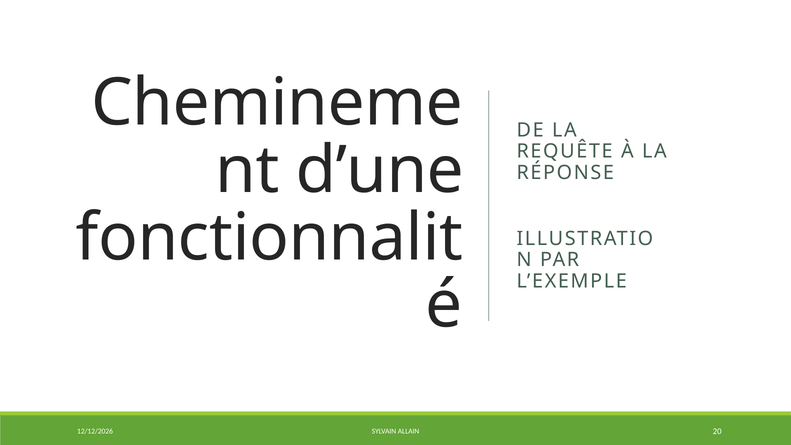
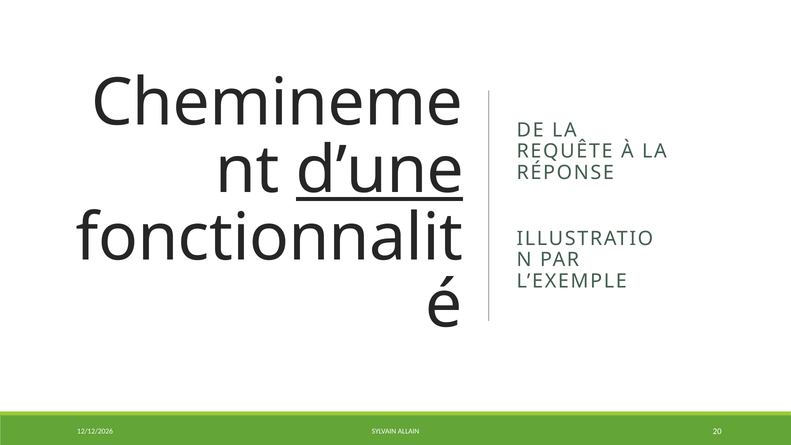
d’une underline: none -> present
